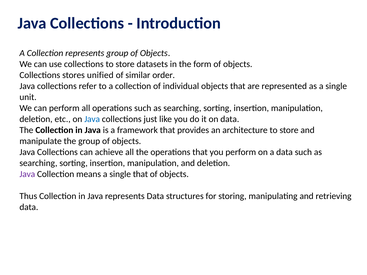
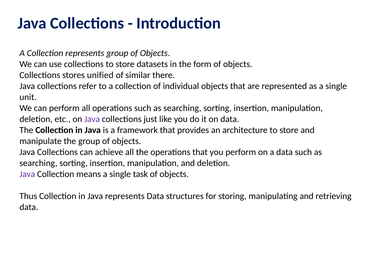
order: order -> there
Java at (92, 119) colour: blue -> purple
single that: that -> task
